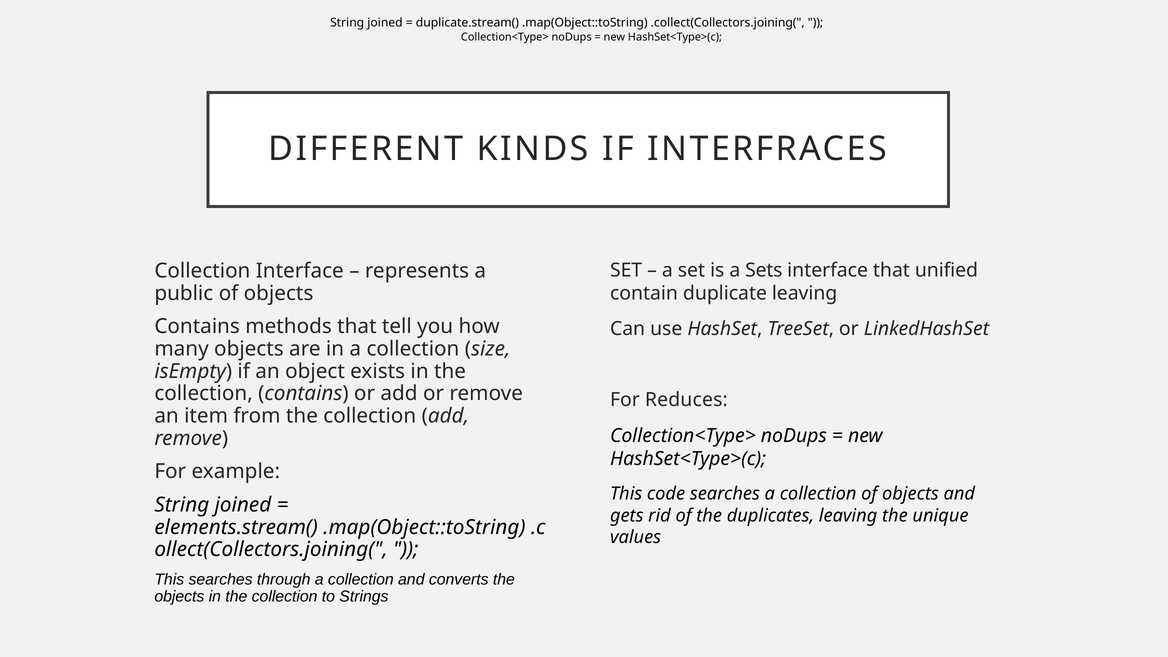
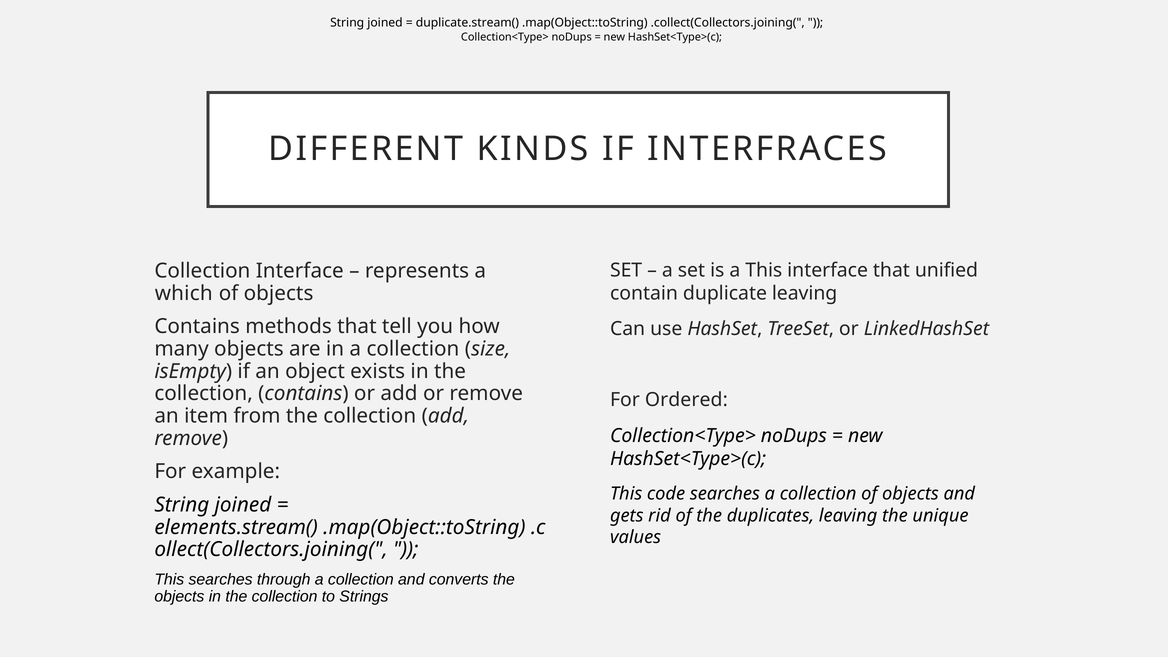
a Sets: Sets -> This
public: public -> which
Reduces: Reduces -> Ordered
